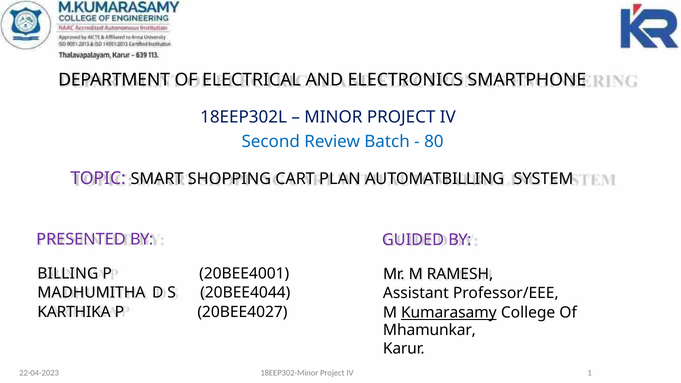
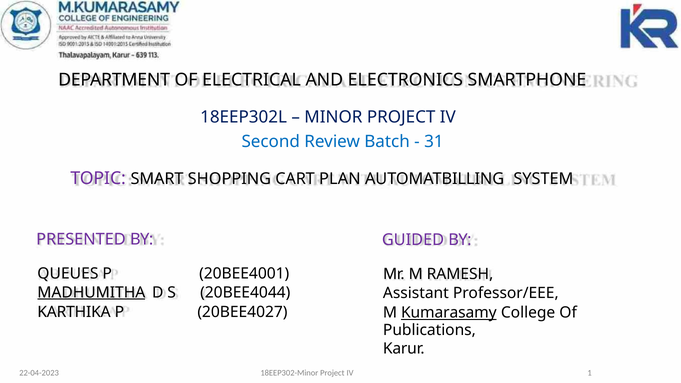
80: 80 -> 31
BILLING: BILLING -> QUEUES
MADHUMITHA underline: none -> present
Mhamunkar: Mhamunkar -> Publications
